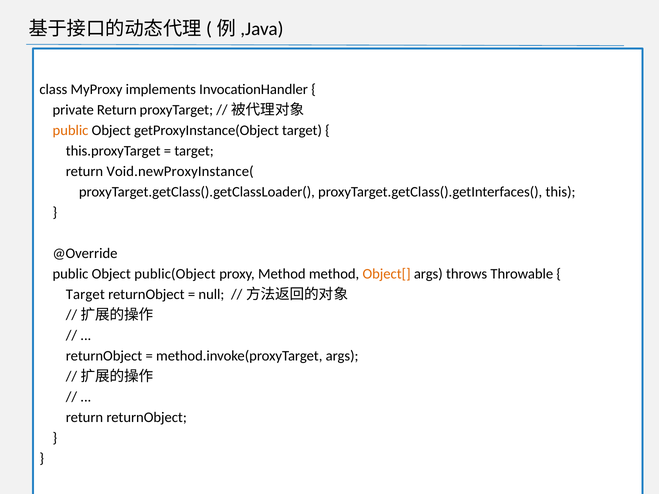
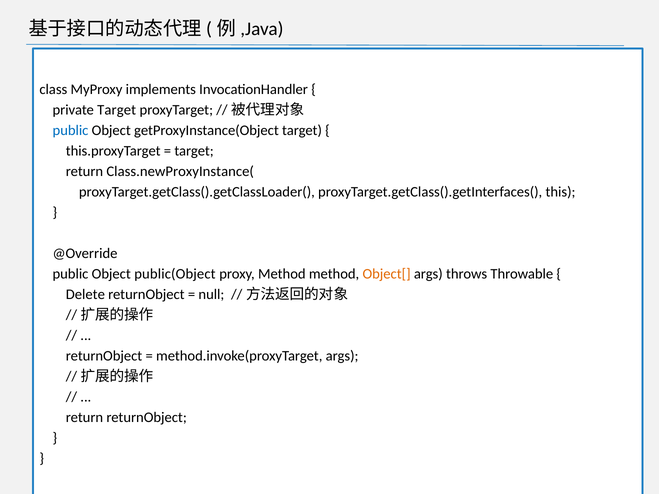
private Return: Return -> Target
public at (71, 131) colour: orange -> blue
Void.newProxyInstance(: Void.newProxyInstance( -> Class.newProxyInstance(
Target at (85, 295): Target -> Delete
